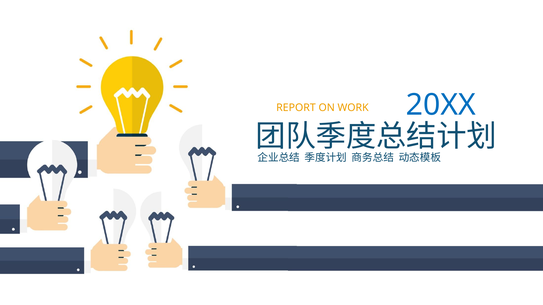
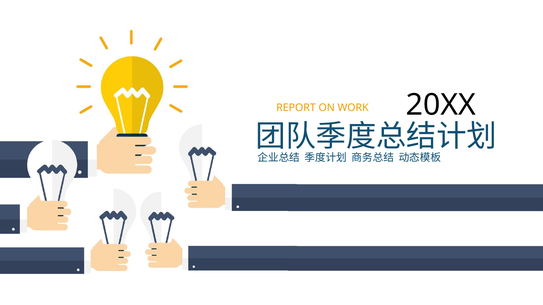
20XX colour: blue -> black
